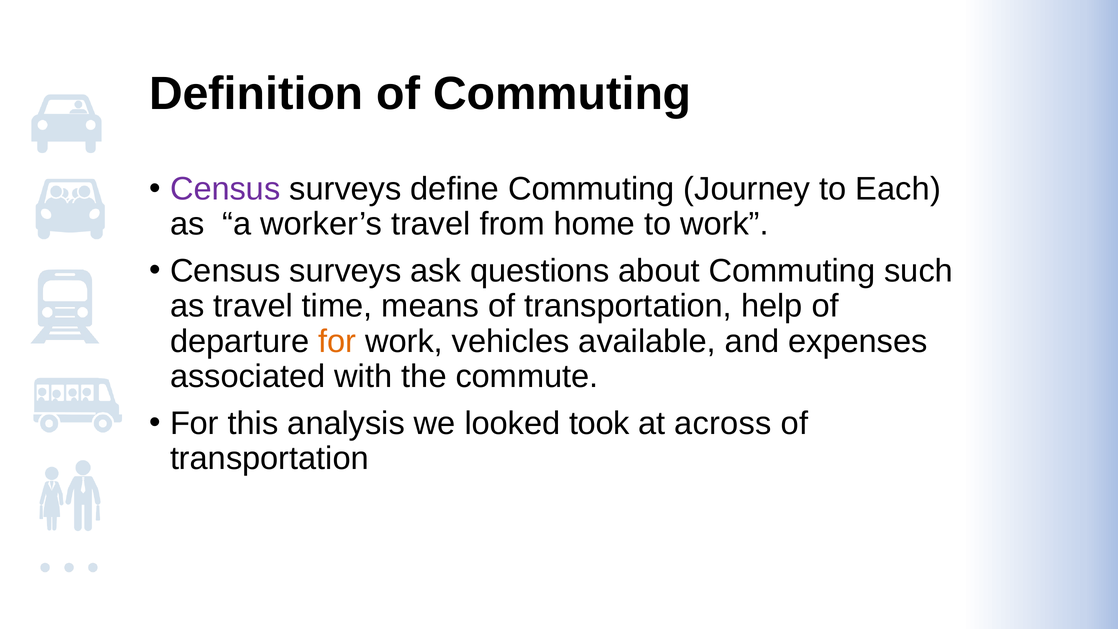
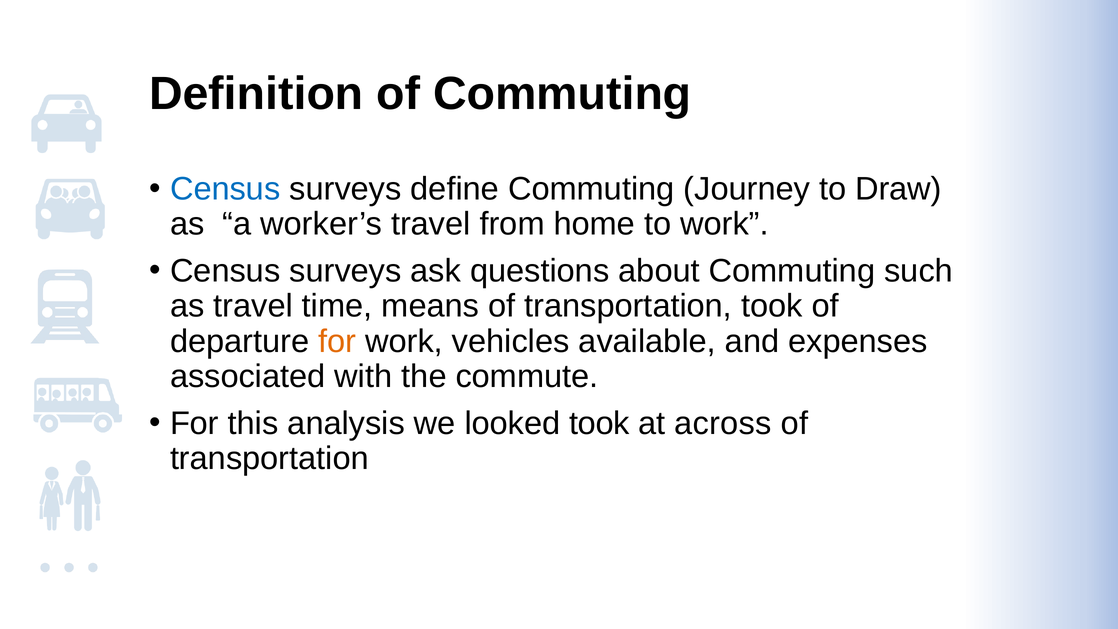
Census at (225, 189) colour: purple -> blue
Each: Each -> Draw
transportation help: help -> took
